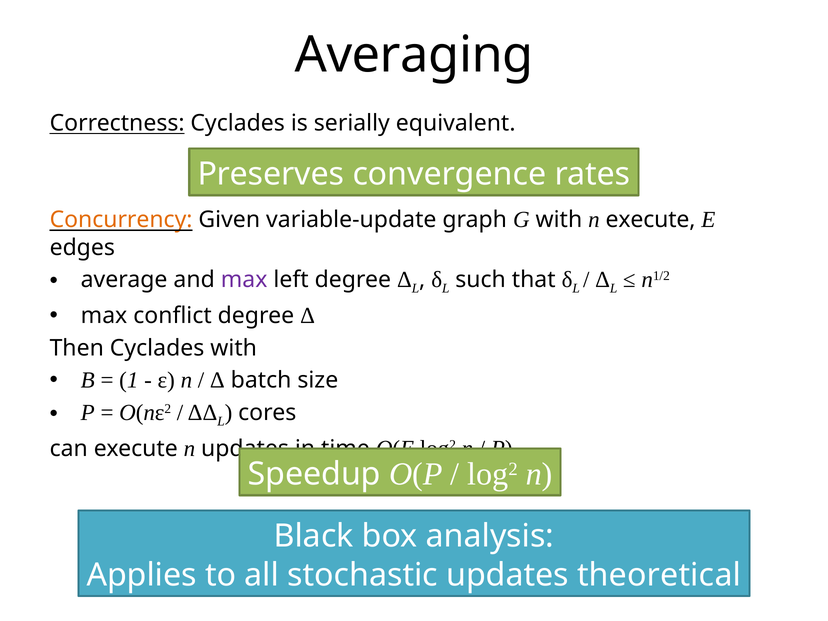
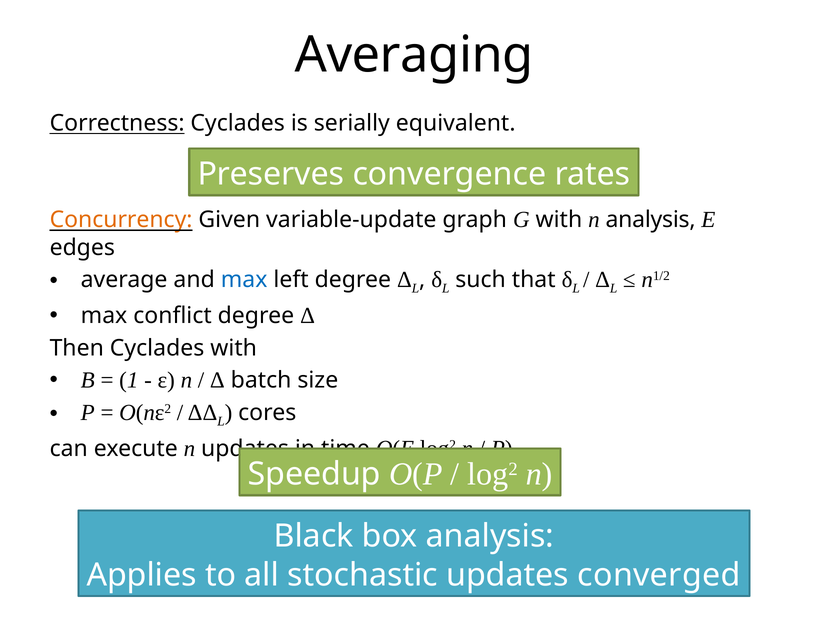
n execute: execute -> analysis
max at (244, 280) colour: purple -> blue
theoretical: theoretical -> converged
